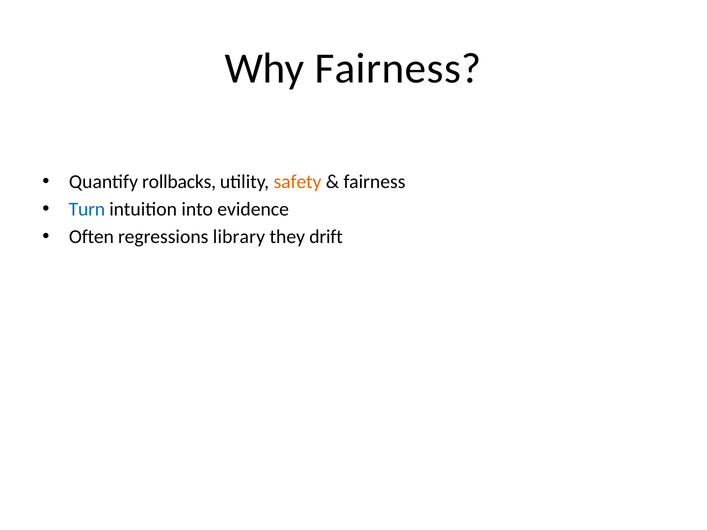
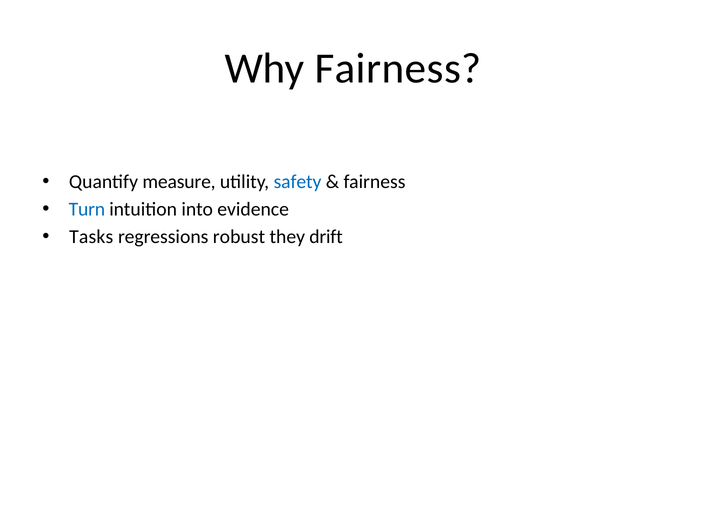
rollbacks: rollbacks -> measure
safety colour: orange -> blue
Often: Often -> Tasks
library: library -> robust
